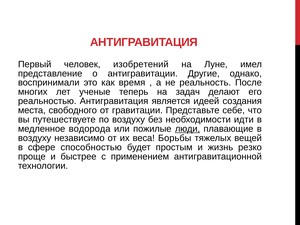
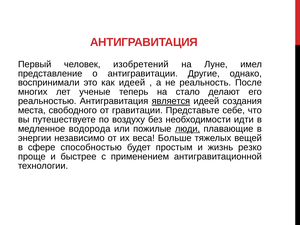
как время: время -> идеей
задач: задач -> стало
является underline: none -> present
воздуху at (35, 138): воздуху -> энергии
Борьбы: Борьбы -> Больше
